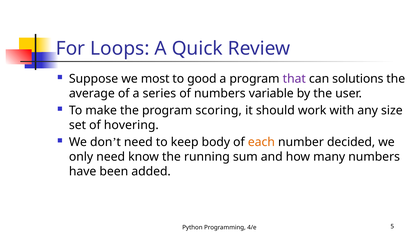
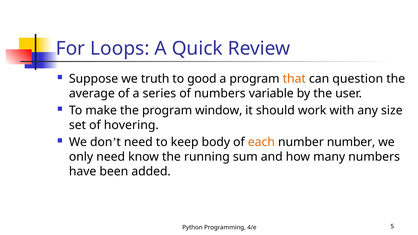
most: most -> truth
that colour: purple -> orange
solutions: solutions -> question
scoring: scoring -> window
number decided: decided -> number
